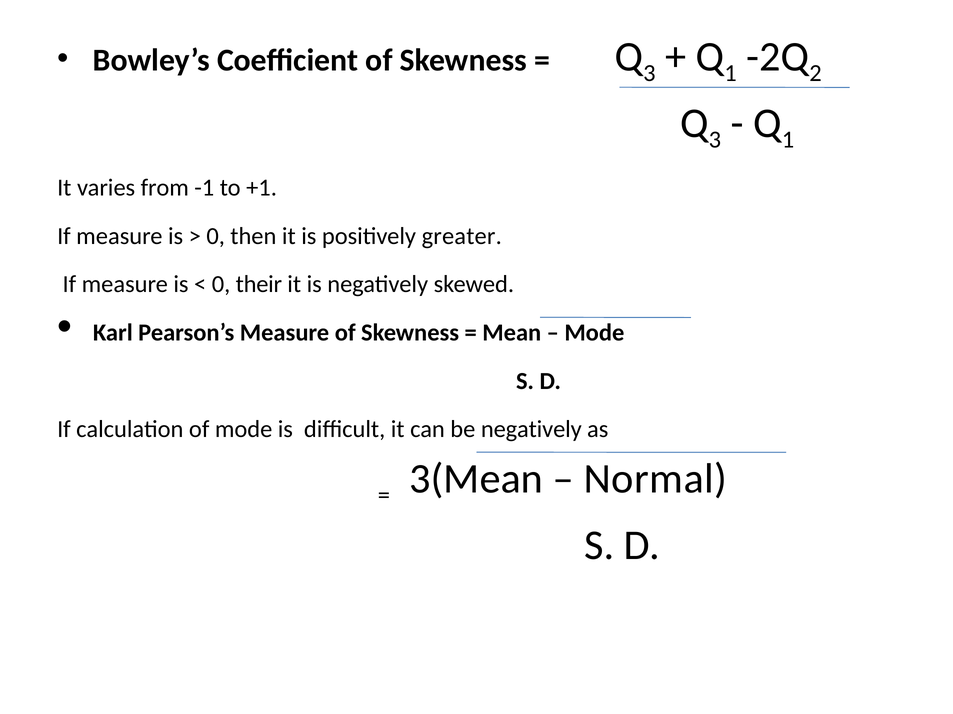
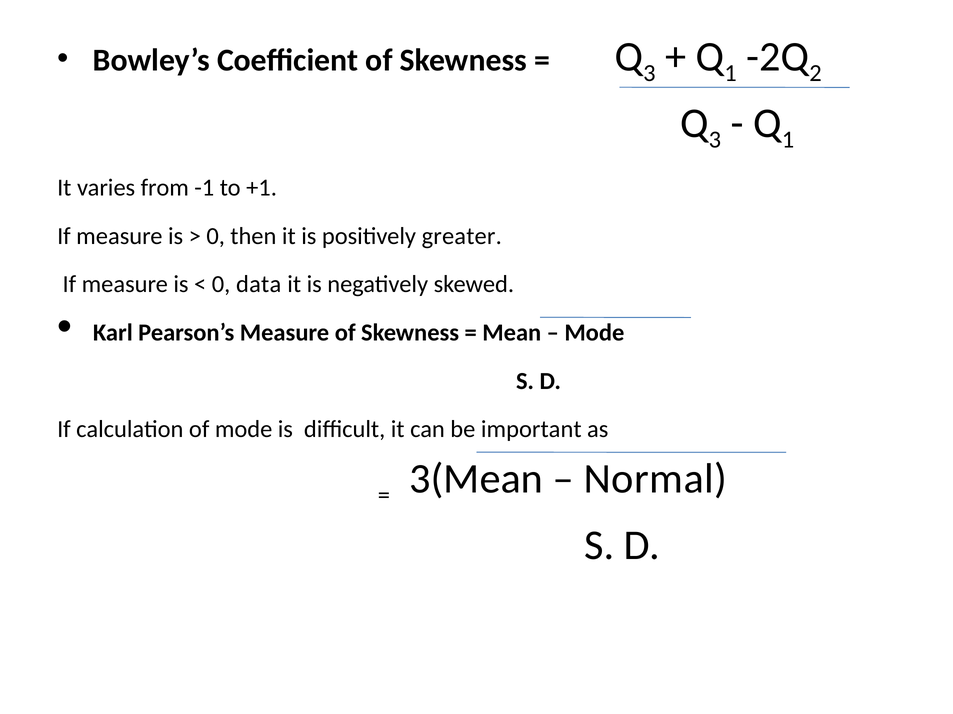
their: their -> data
be negatively: negatively -> important
